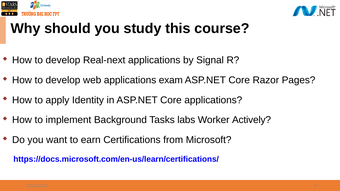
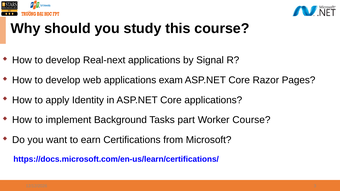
labs: labs -> part
Worker Actively: Actively -> Course
